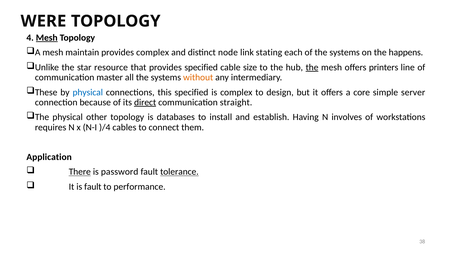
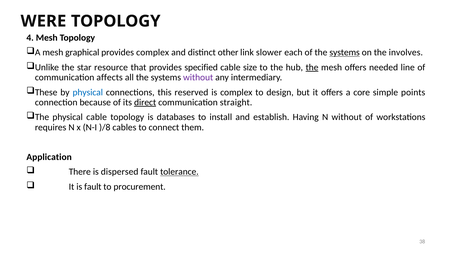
Mesh at (47, 38) underline: present -> none
maintain: maintain -> graphical
node: node -> other
stating: stating -> slower
systems at (345, 53) underline: none -> present
happens: happens -> involves
printers: printers -> needed
master: master -> affects
without at (198, 78) colour: orange -> purple
this specified: specified -> reserved
server: server -> points
physical other: other -> cable
N involves: involves -> without
)/4: )/4 -> )/8
There underline: present -> none
password: password -> dispersed
performance: performance -> procurement
